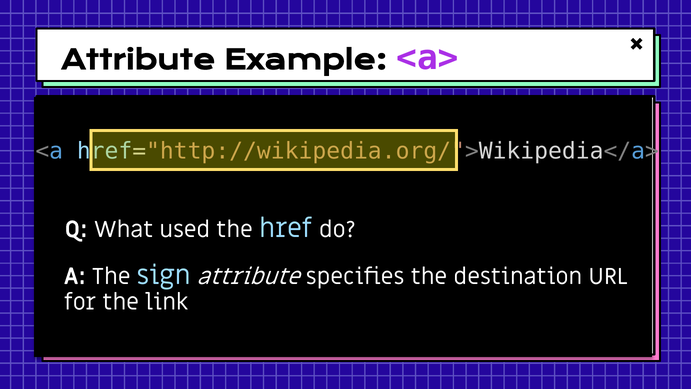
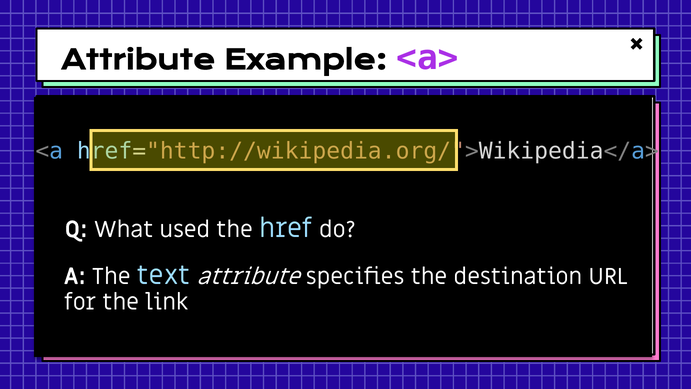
sign: sign -> text
